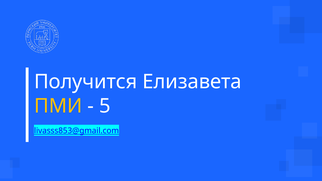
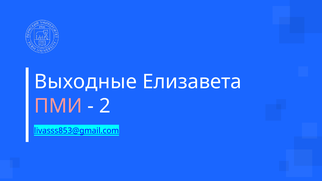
Получится: Получится -> Выходные
ПМИ colour: yellow -> pink
5: 5 -> 2
